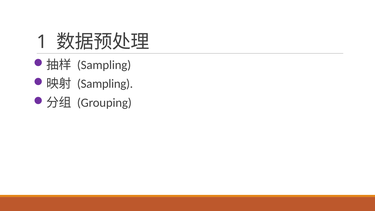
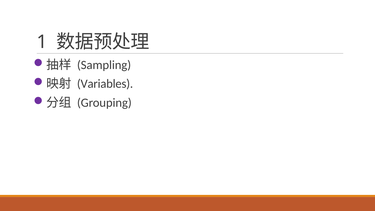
Sampling at (105, 84): Sampling -> Variables
